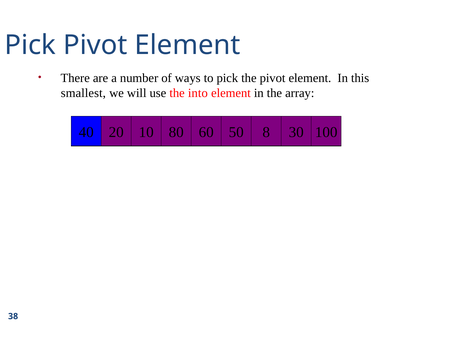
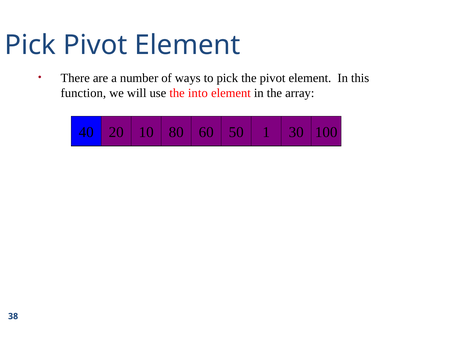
smallest: smallest -> function
8: 8 -> 1
